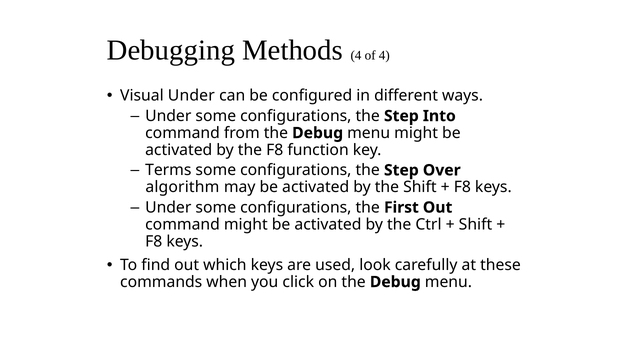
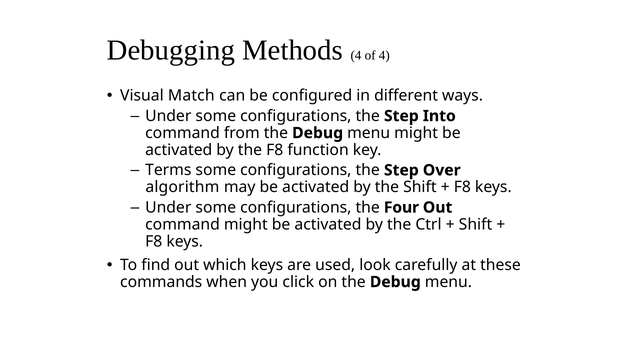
Visual Under: Under -> Match
First: First -> Four
